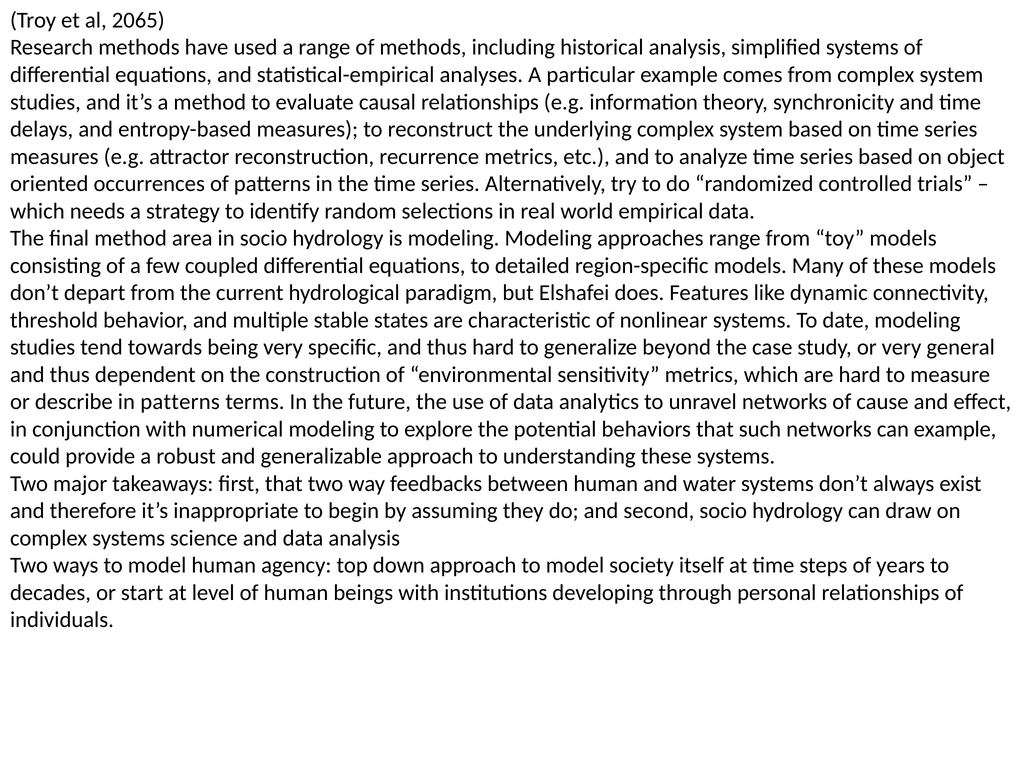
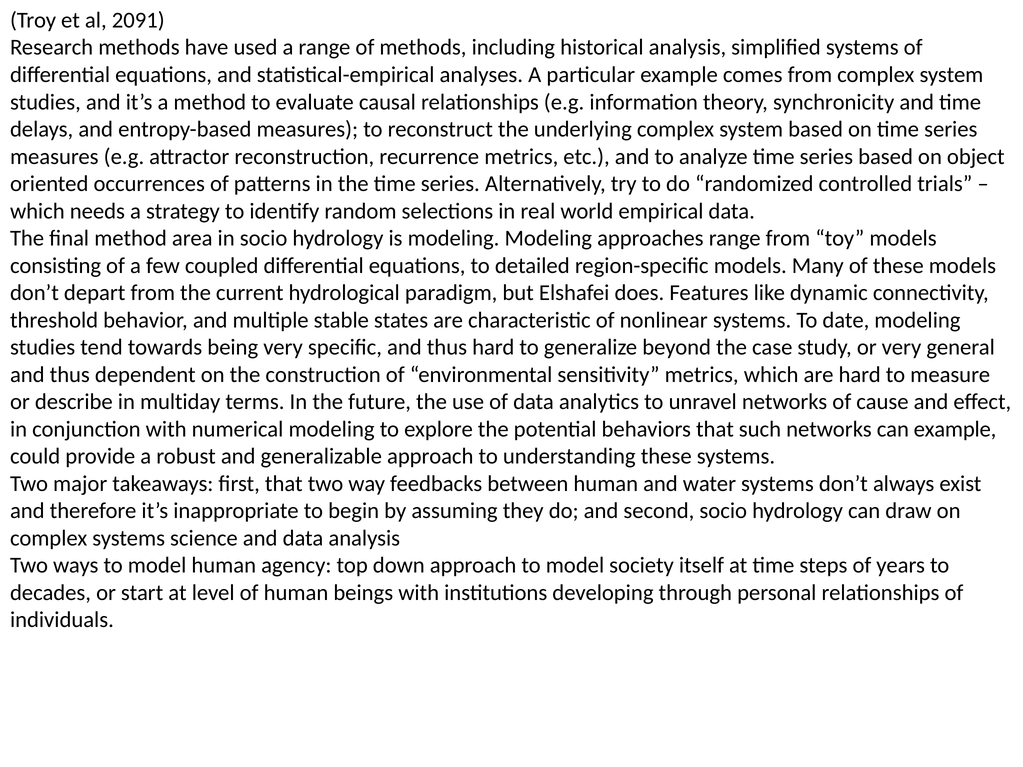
2065: 2065 -> 2091
in patterns: patterns -> multiday
